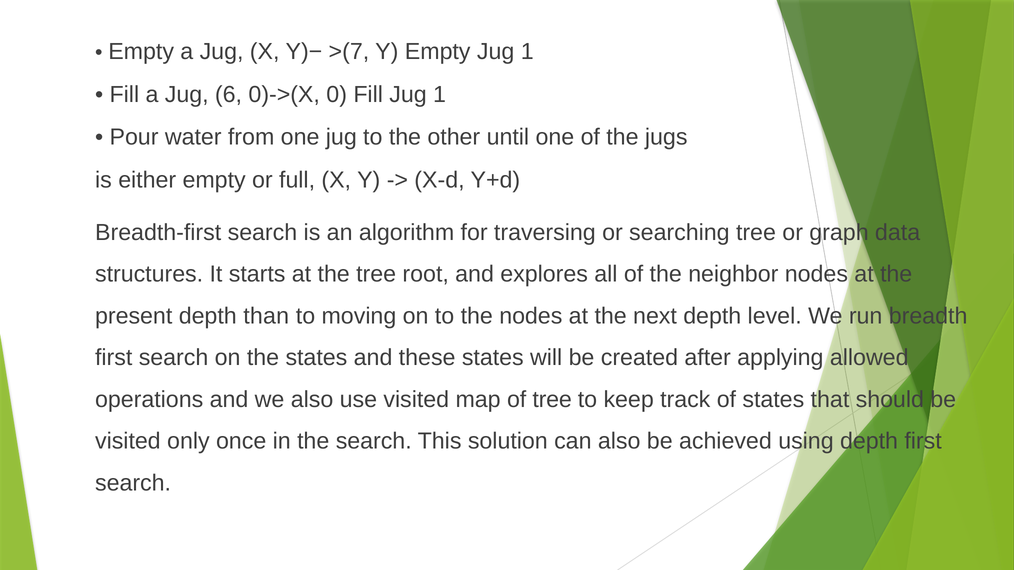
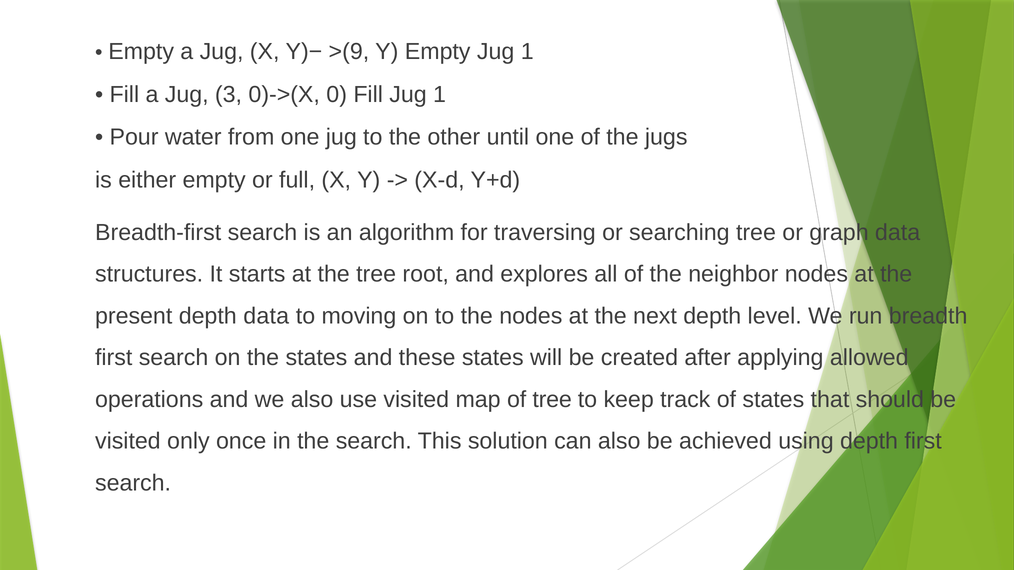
>(7: >(7 -> >(9
6: 6 -> 3
depth than: than -> data
